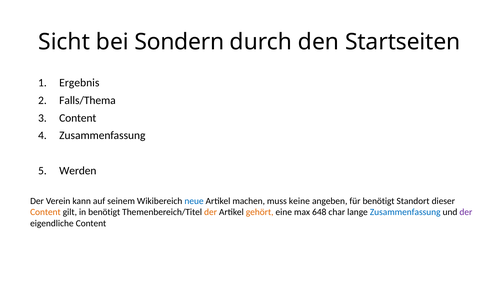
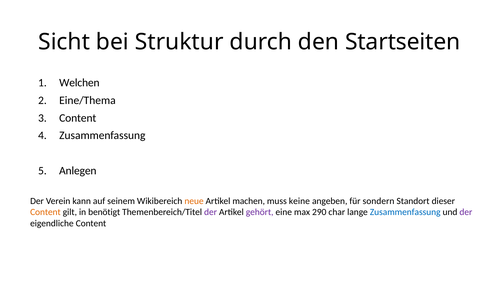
Sondern: Sondern -> Struktur
Ergebnis: Ergebnis -> Welchen
Falls/Thema: Falls/Thema -> Eine/Thema
Werden: Werden -> Anlegen
neue colour: blue -> orange
für benötigt: benötigt -> sondern
der at (211, 212) colour: orange -> purple
gehört colour: orange -> purple
648: 648 -> 290
